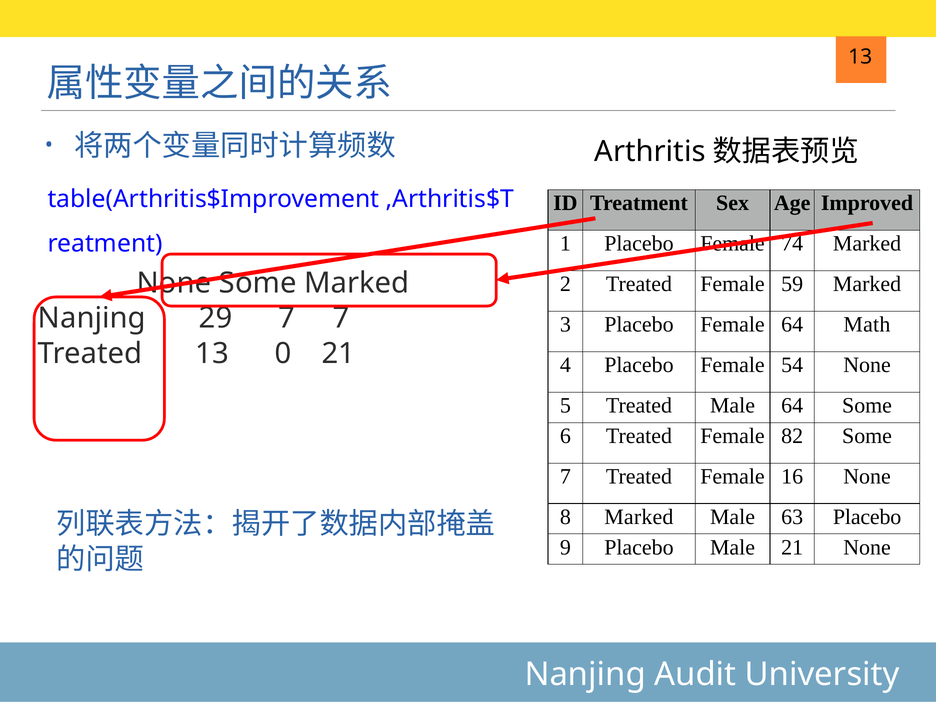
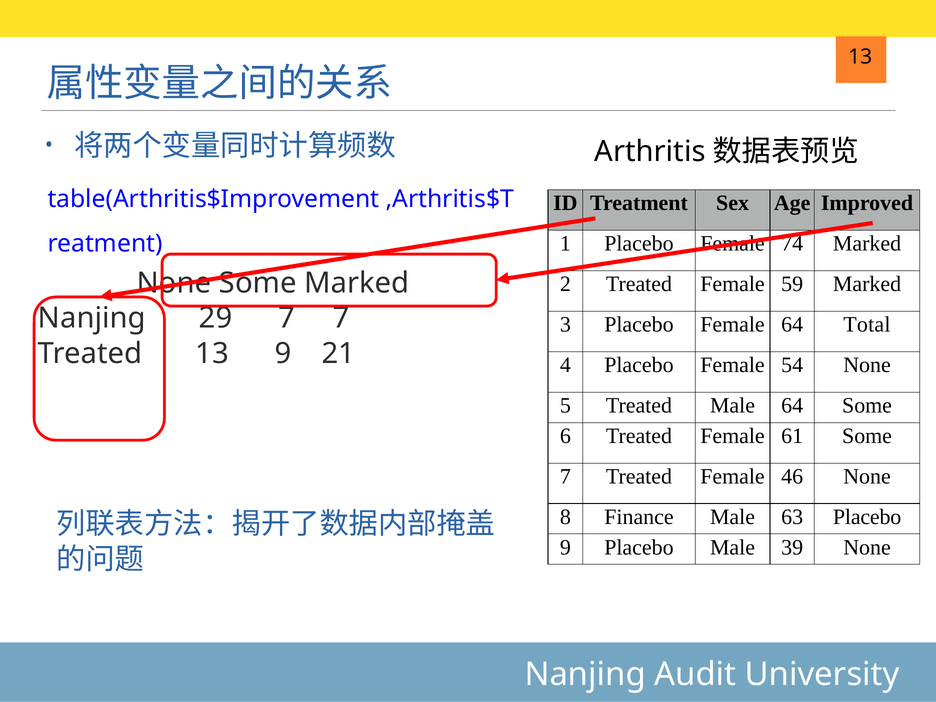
Math: Math -> Total
13 0: 0 -> 9
82: 82 -> 61
16: 16 -> 46
8 Marked: Marked -> Finance
Male 21: 21 -> 39
